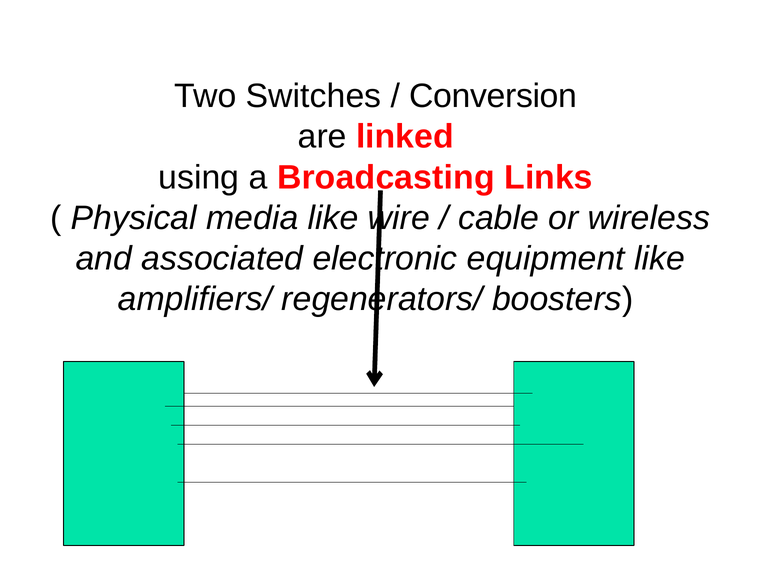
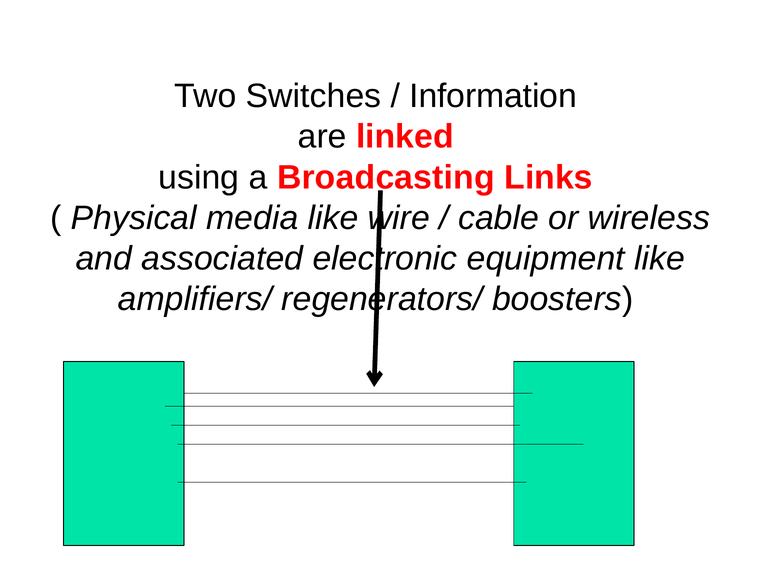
Conversion: Conversion -> Information
